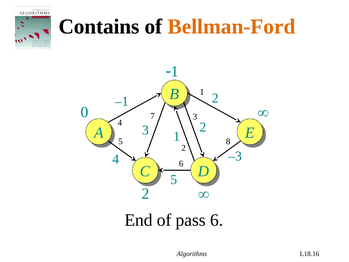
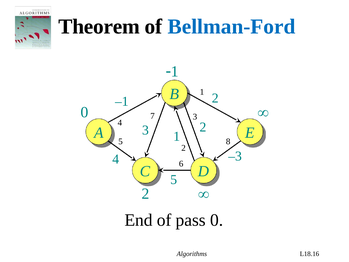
Contains: Contains -> Theorem
Bellman-Ford colour: orange -> blue
pass 6: 6 -> 0
